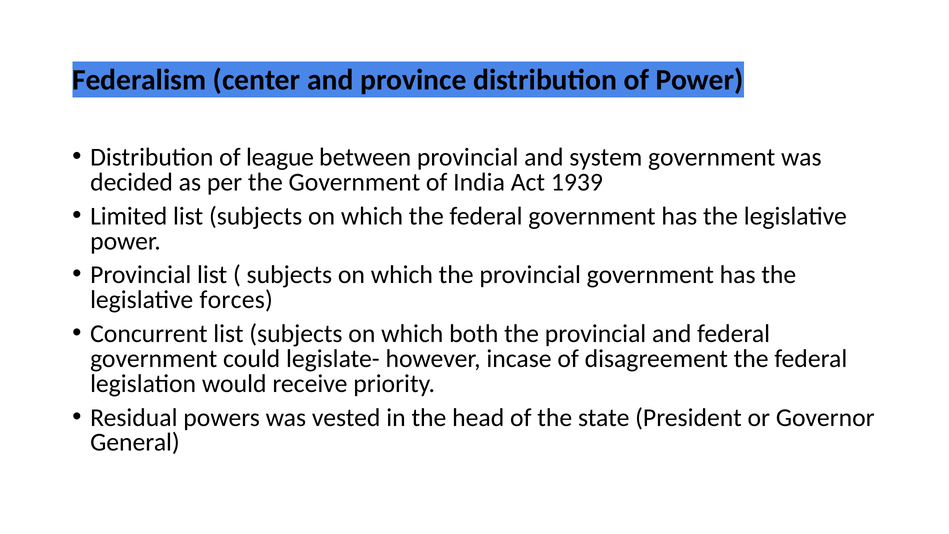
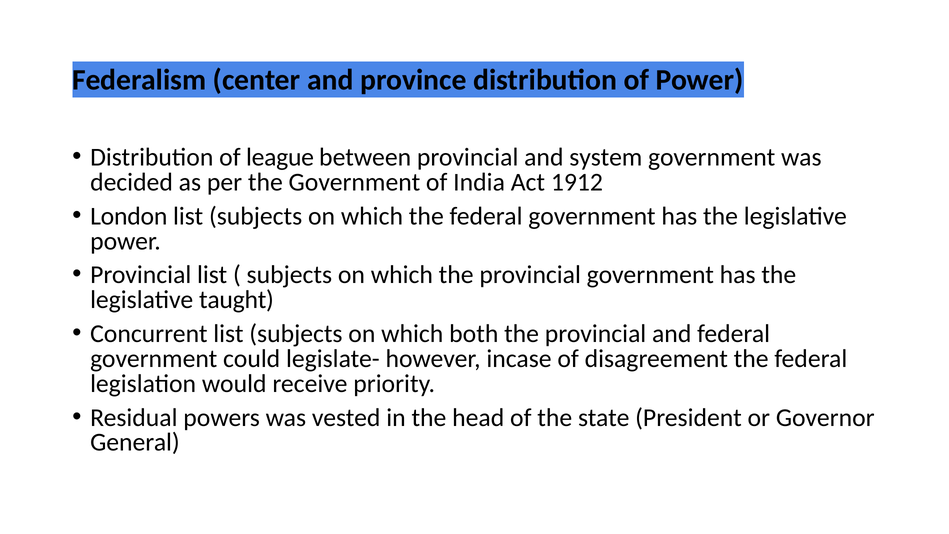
1939: 1939 -> 1912
Limited: Limited -> London
forces: forces -> taught
